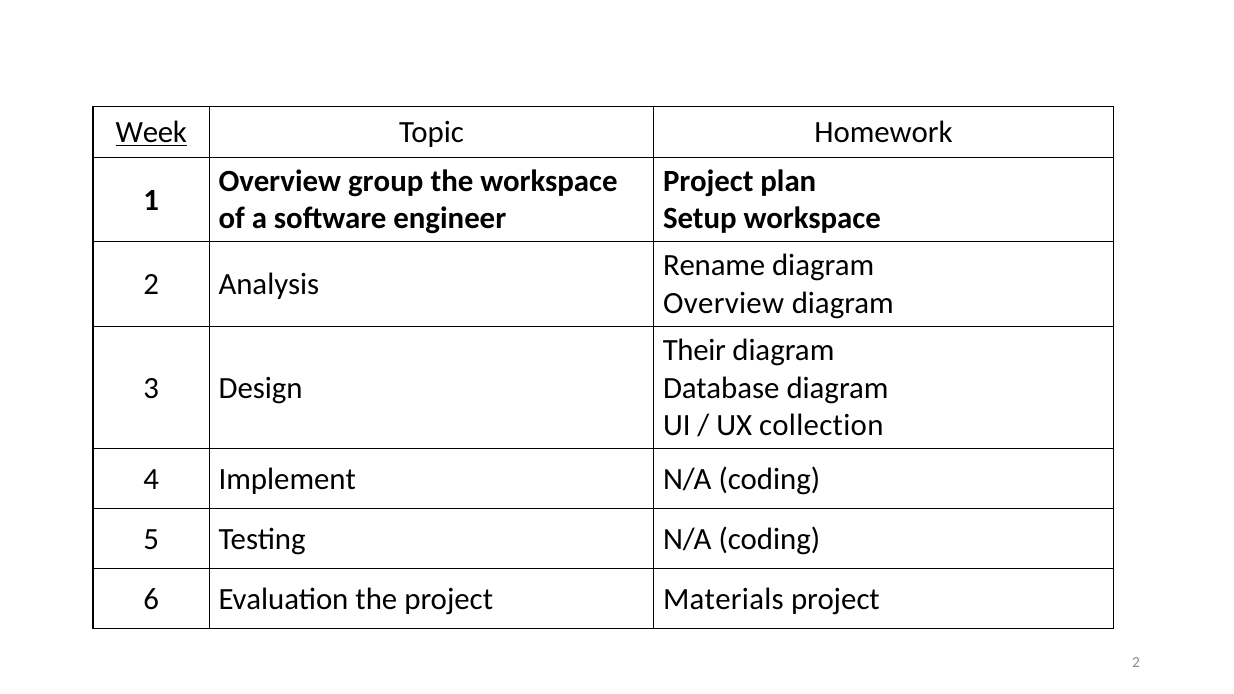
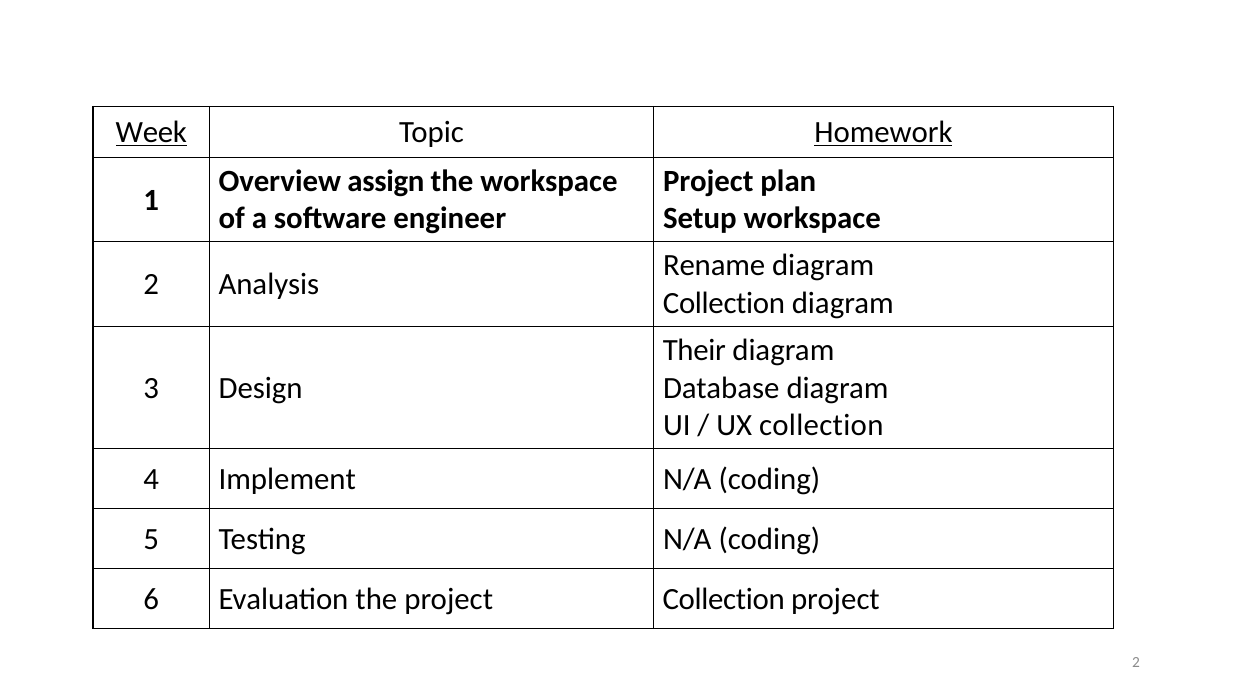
Homework underline: none -> present
group: group -> assign
Overview at (724, 303): Overview -> Collection
project Materials: Materials -> Collection
